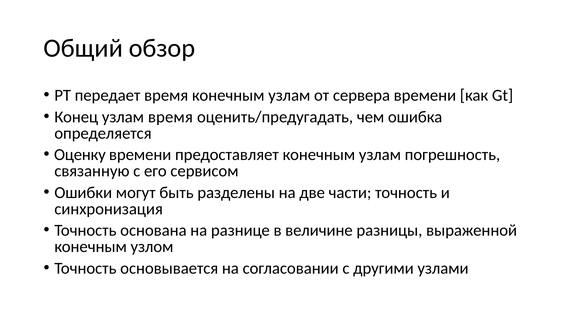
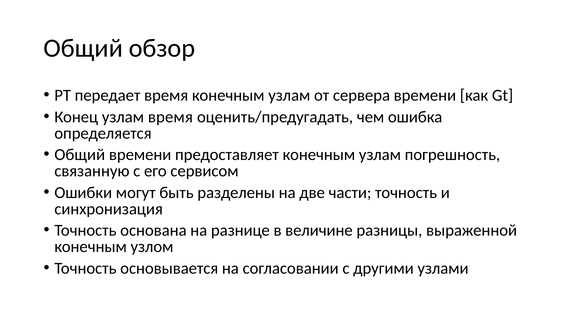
Оценку at (80, 155): Оценку -> Общий
